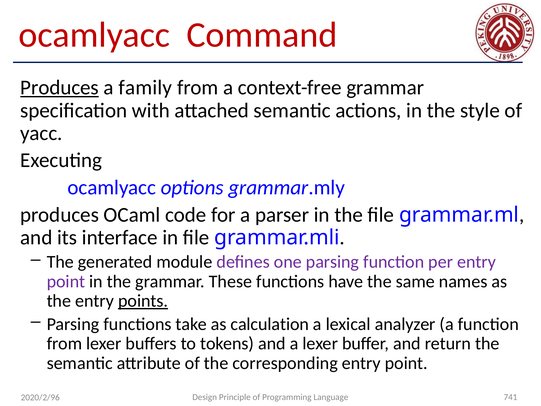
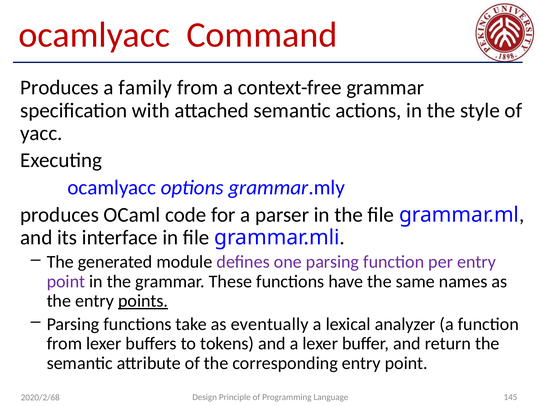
Produces at (60, 88) underline: present -> none
calculation: calculation -> eventually
741: 741 -> 145
2020/2/96: 2020/2/96 -> 2020/2/68
